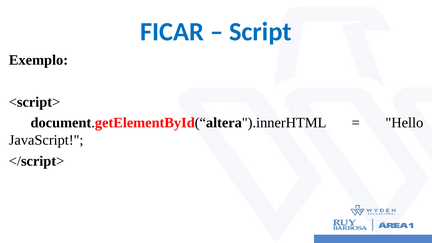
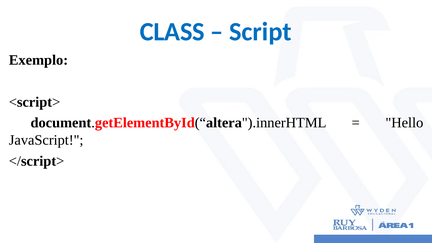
FICAR: FICAR -> CLASS
